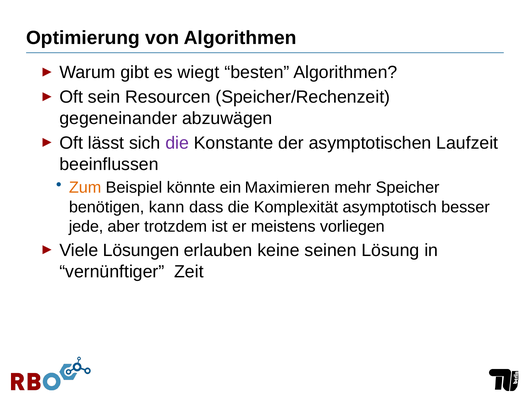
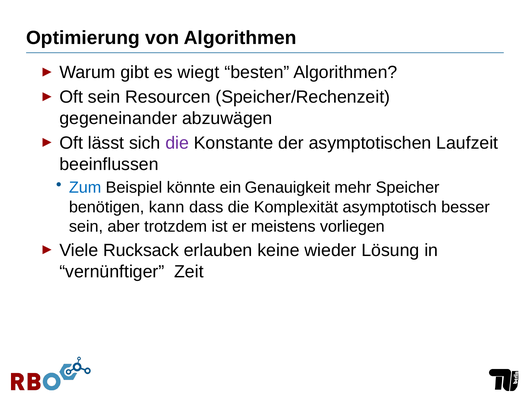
Zum colour: orange -> blue
Maximieren: Maximieren -> Genauigkeit
jede at (86, 227): jede -> sein
Lösungen: Lösungen -> Rucksack
seinen: seinen -> wieder
